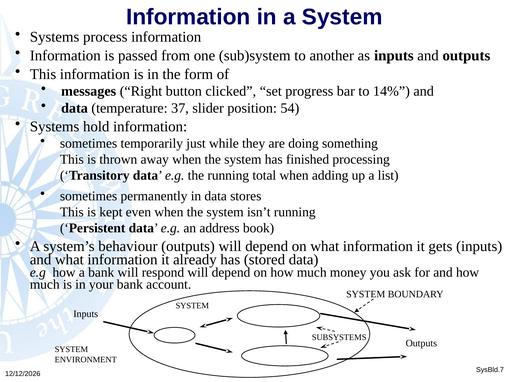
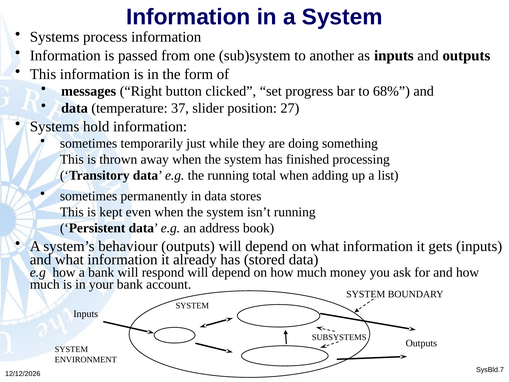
14%: 14% -> 68%
54: 54 -> 27
